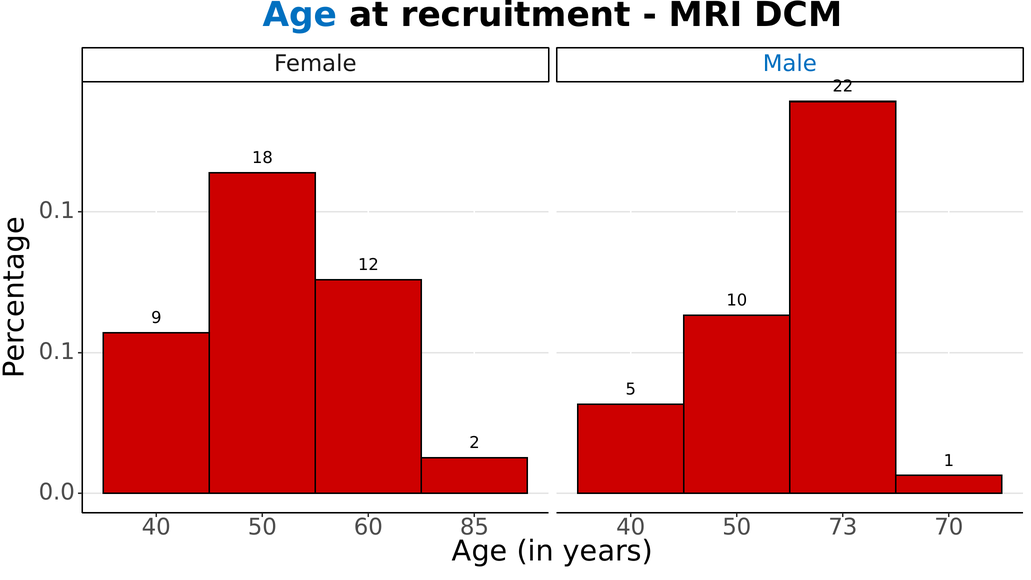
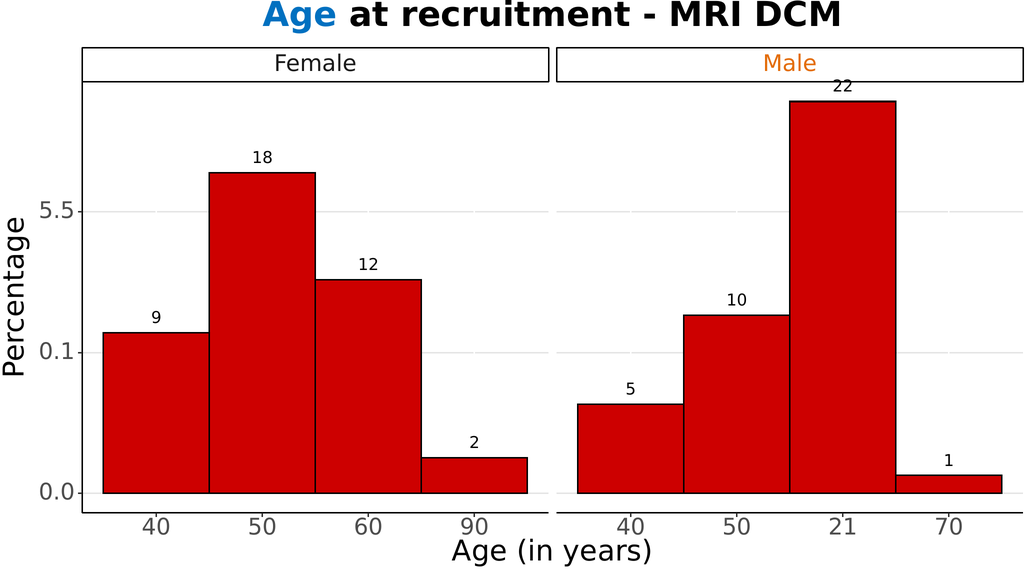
Male colour: blue -> orange
0.1 at (57, 211): 0.1 -> 5.5
85: 85 -> 90
73: 73 -> 21
